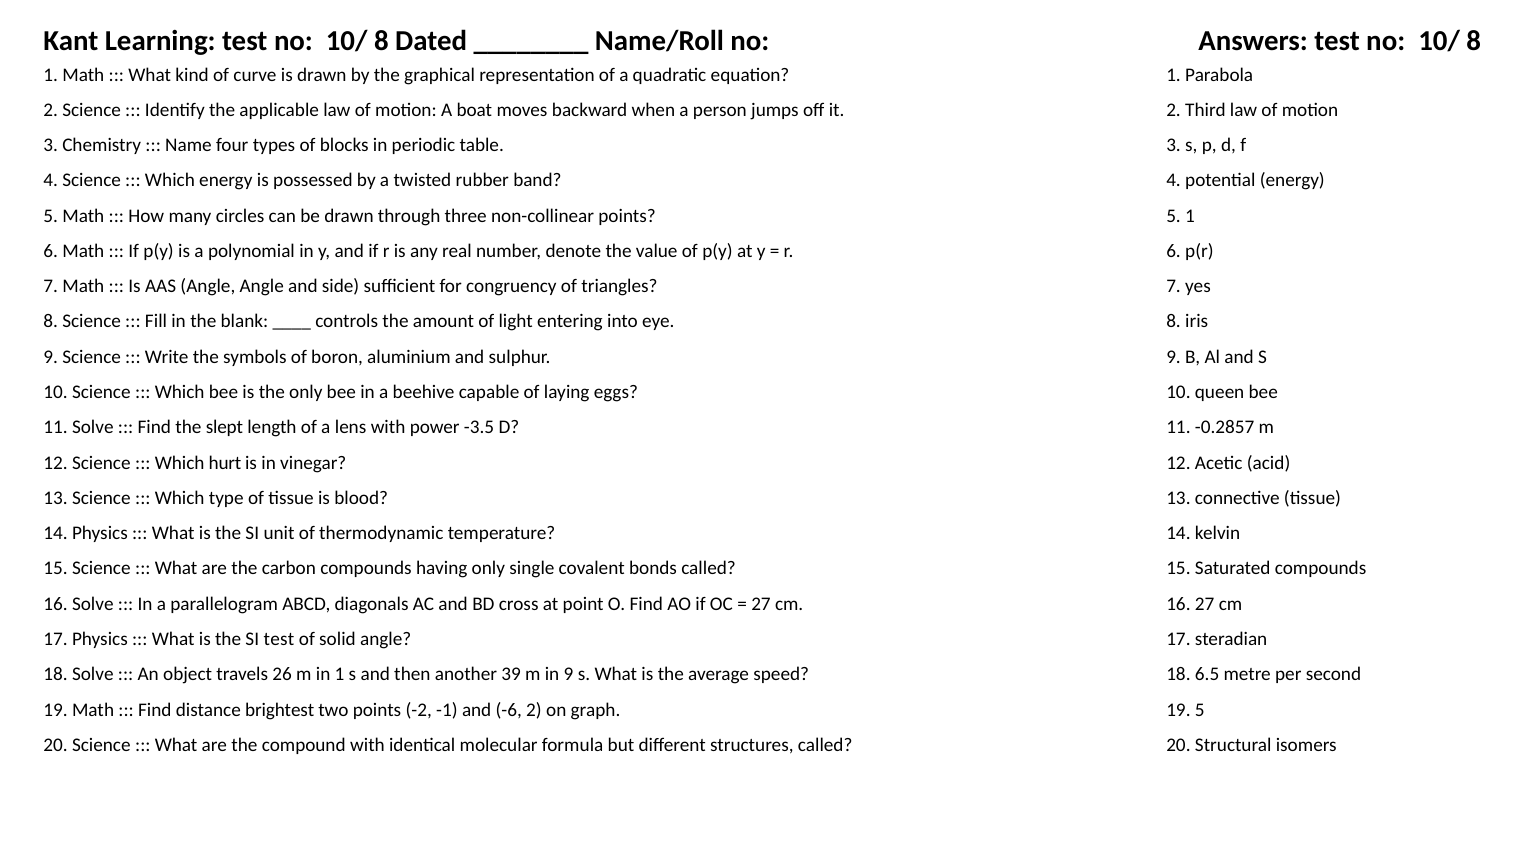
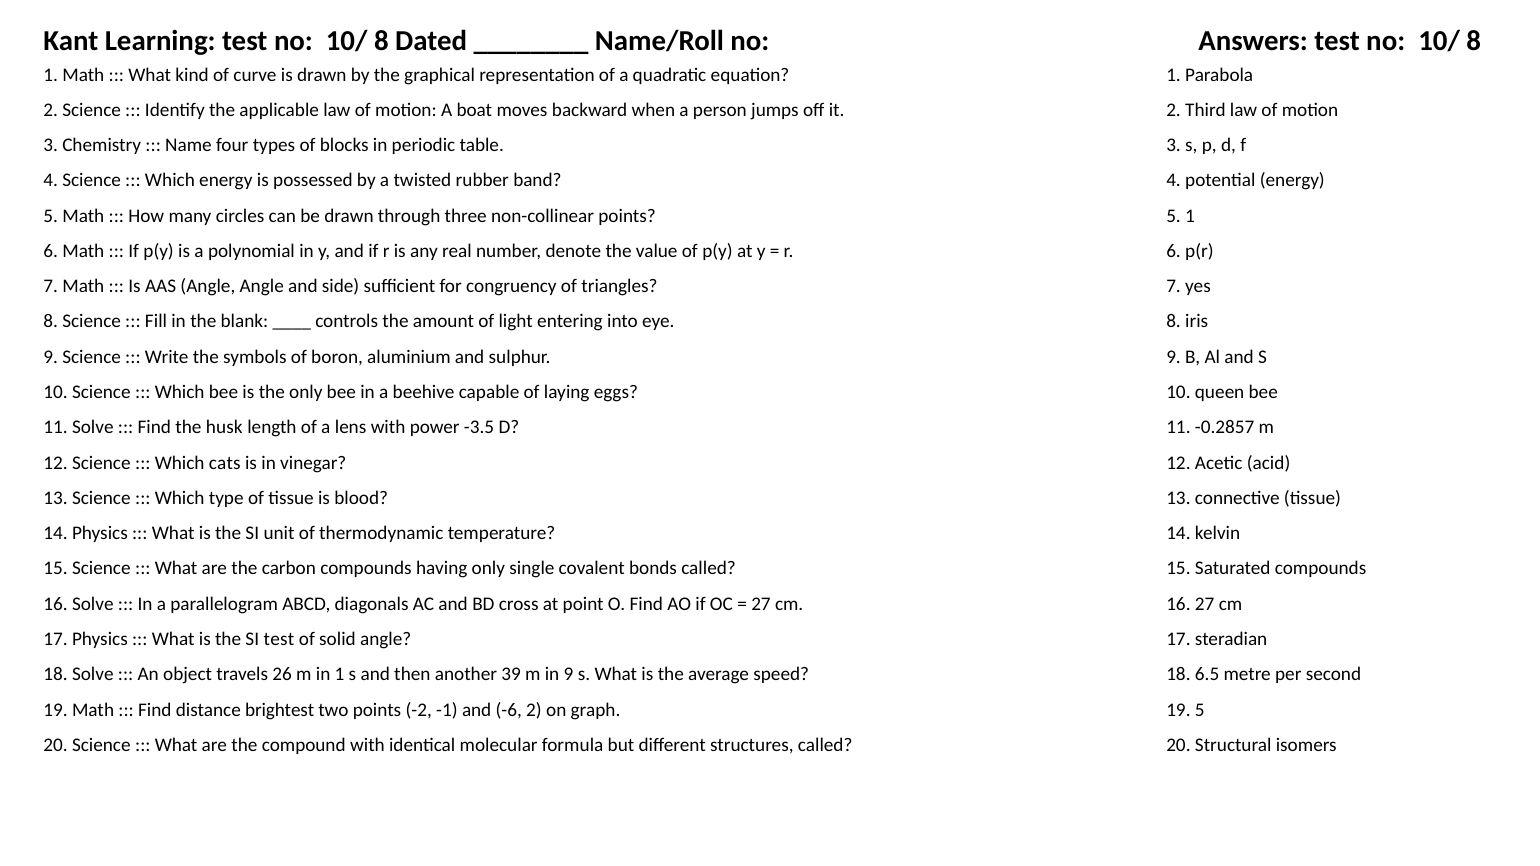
slept: slept -> husk
hurt: hurt -> cats
